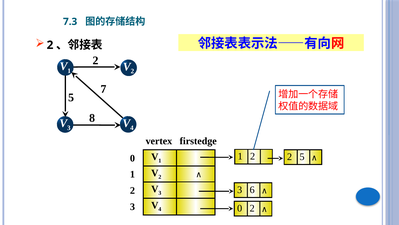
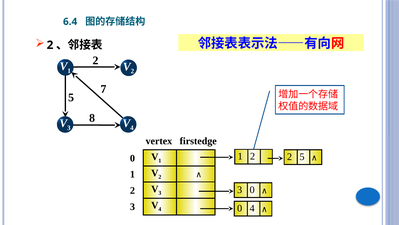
7.3: 7.3 -> 6.4
3 6: 6 -> 0
0 2: 2 -> 4
